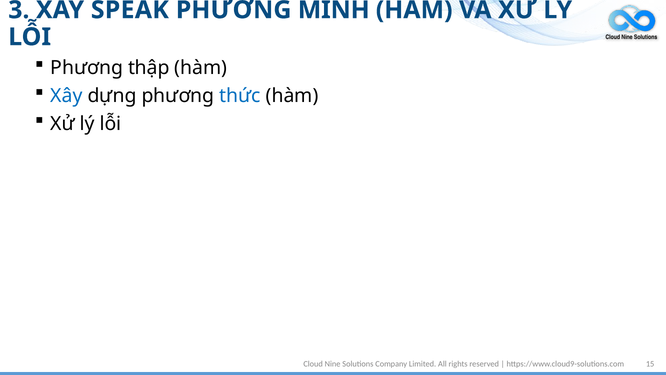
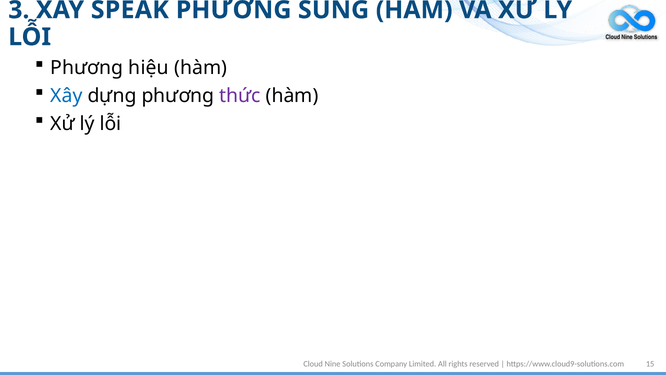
MINH: MINH -> SUNG
thập: thập -> hiệu
thức colour: blue -> purple
